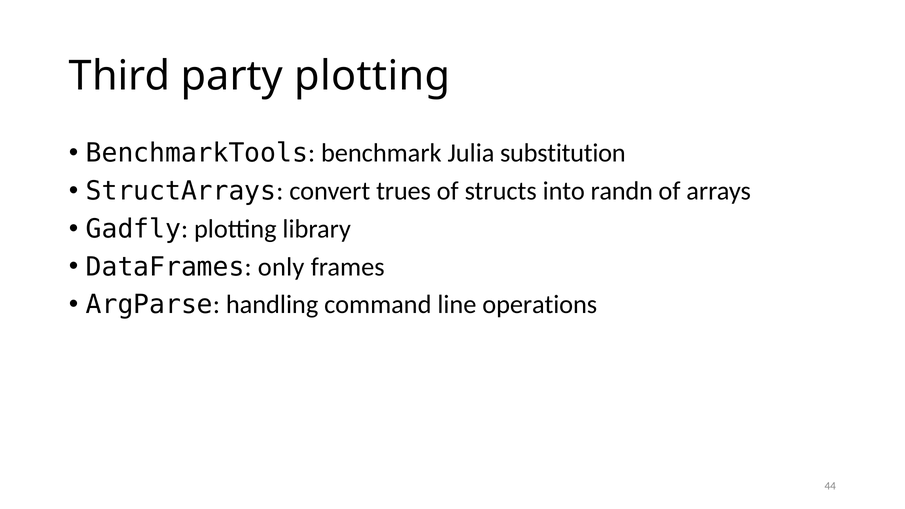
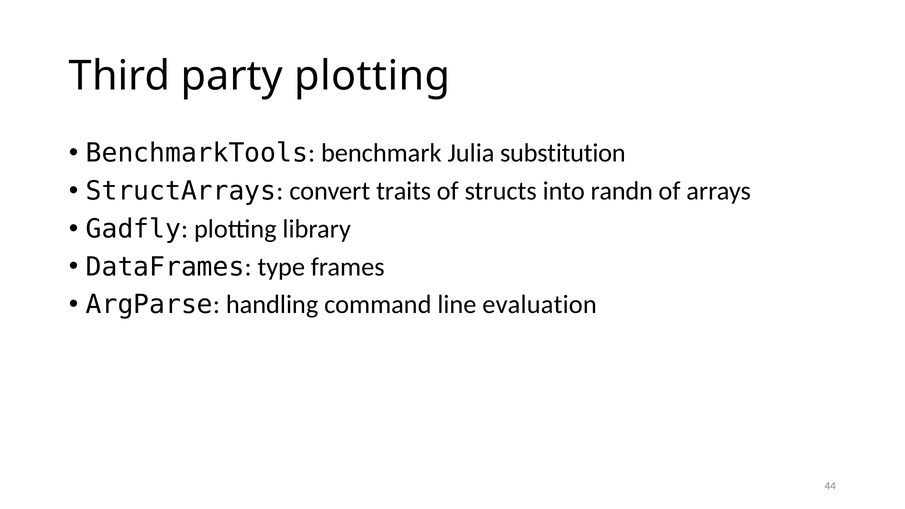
trues: trues -> traits
only: only -> type
operations: operations -> evaluation
